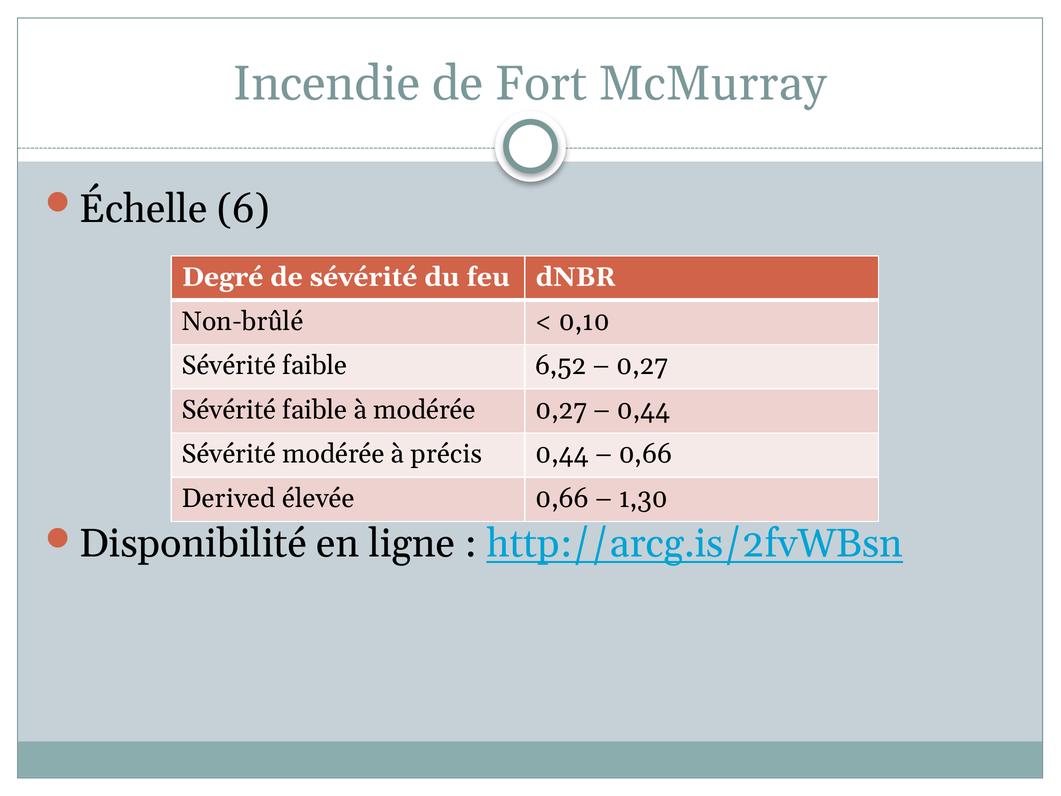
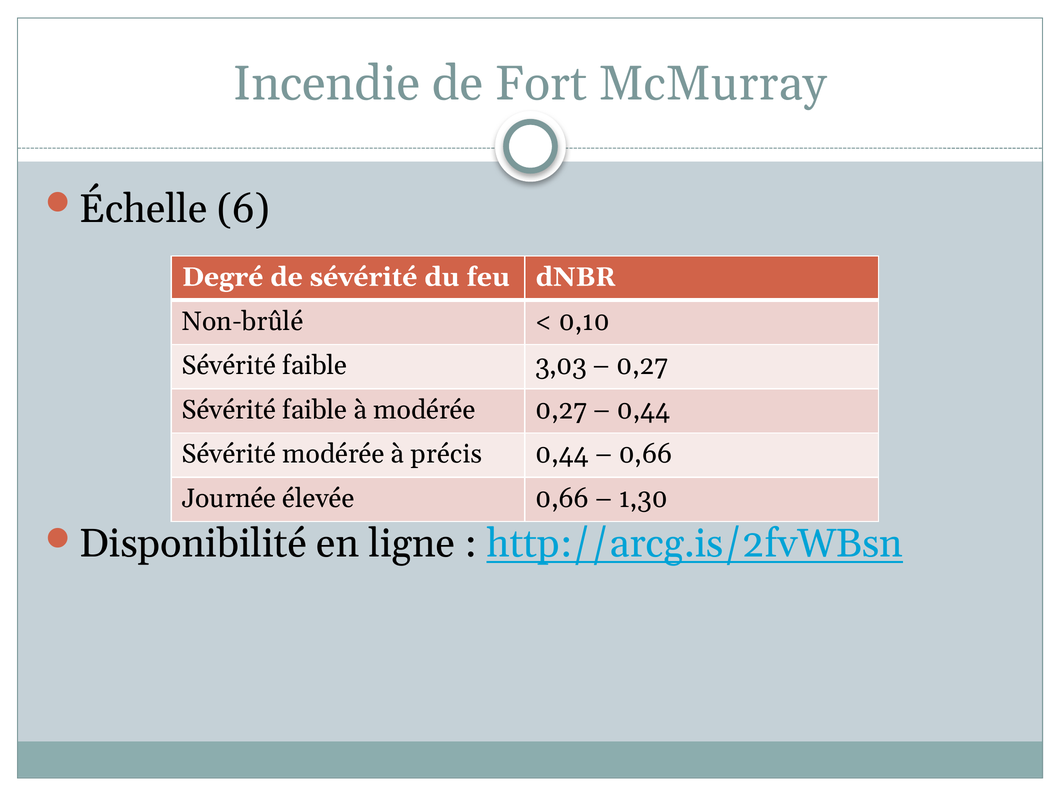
6,52: 6,52 -> 3,03
Derived: Derived -> Journée
